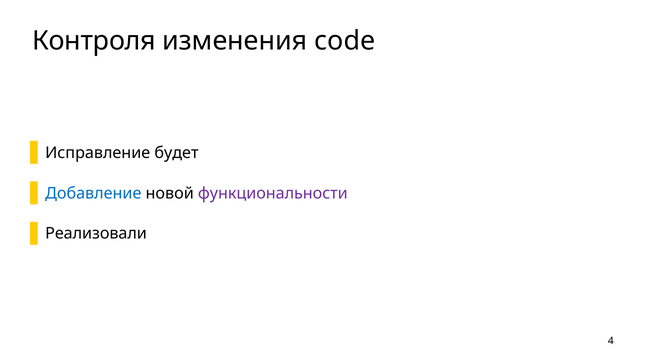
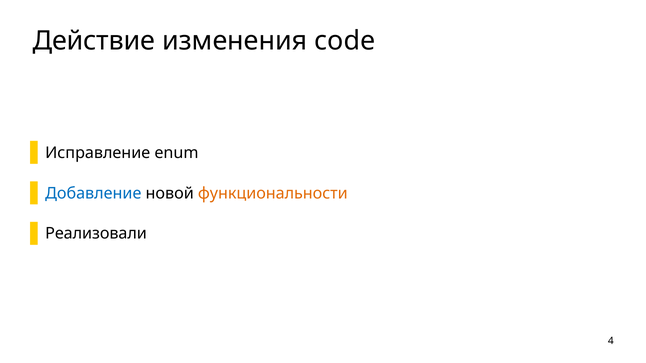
Контроля: Контроля -> Действие
будет: будет -> enum
функциональности colour: purple -> orange
